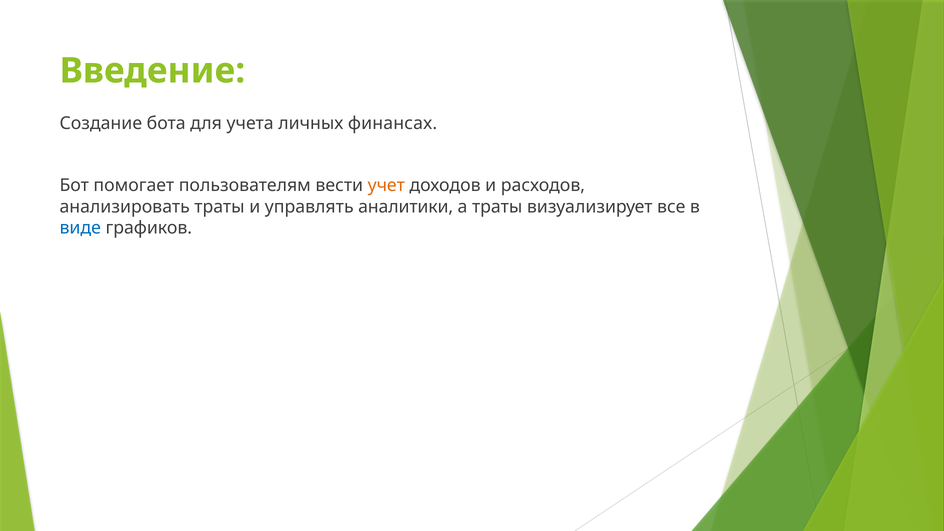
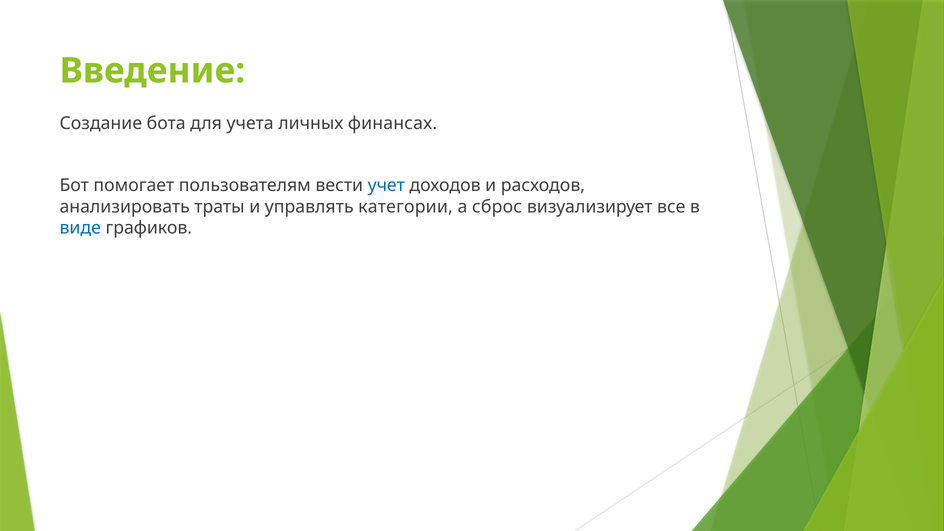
учет colour: orange -> blue
аналитики: аналитики -> категории
а траты: траты -> сброс
